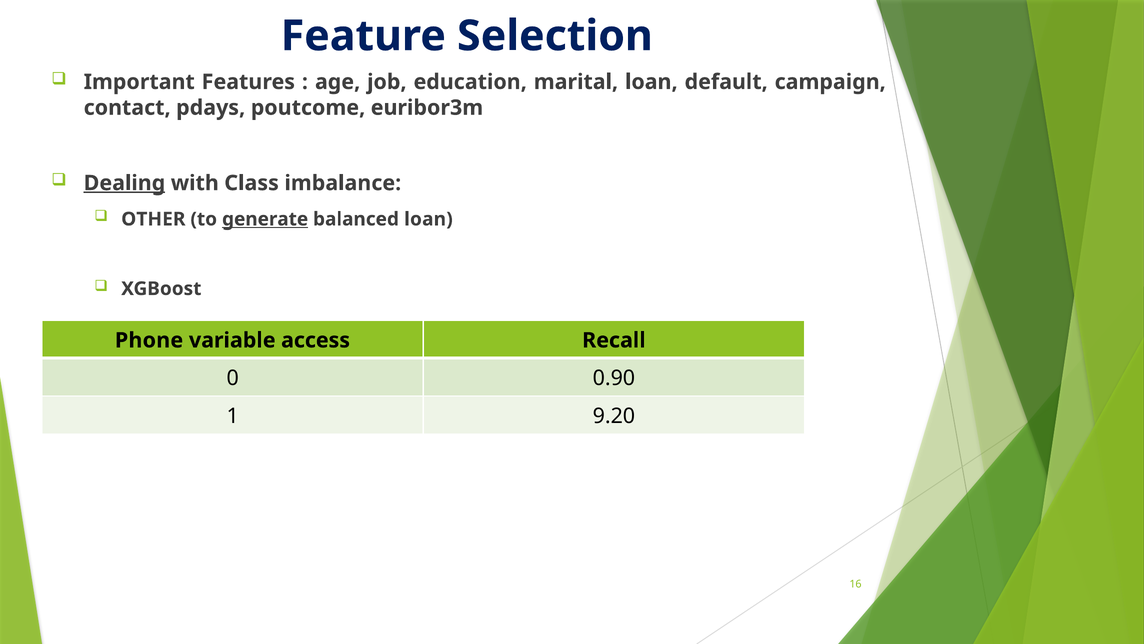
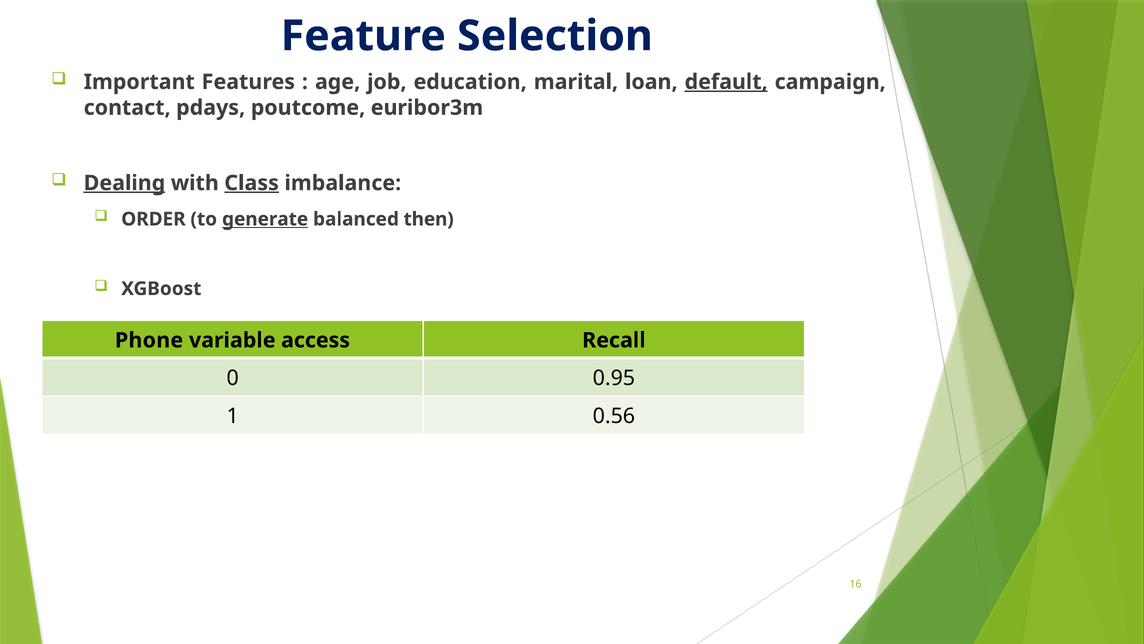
default underline: none -> present
Class underline: none -> present
OTHER: OTHER -> ORDER
balanced loan: loan -> then
0.90: 0.90 -> 0.95
9.20: 9.20 -> 0.56
